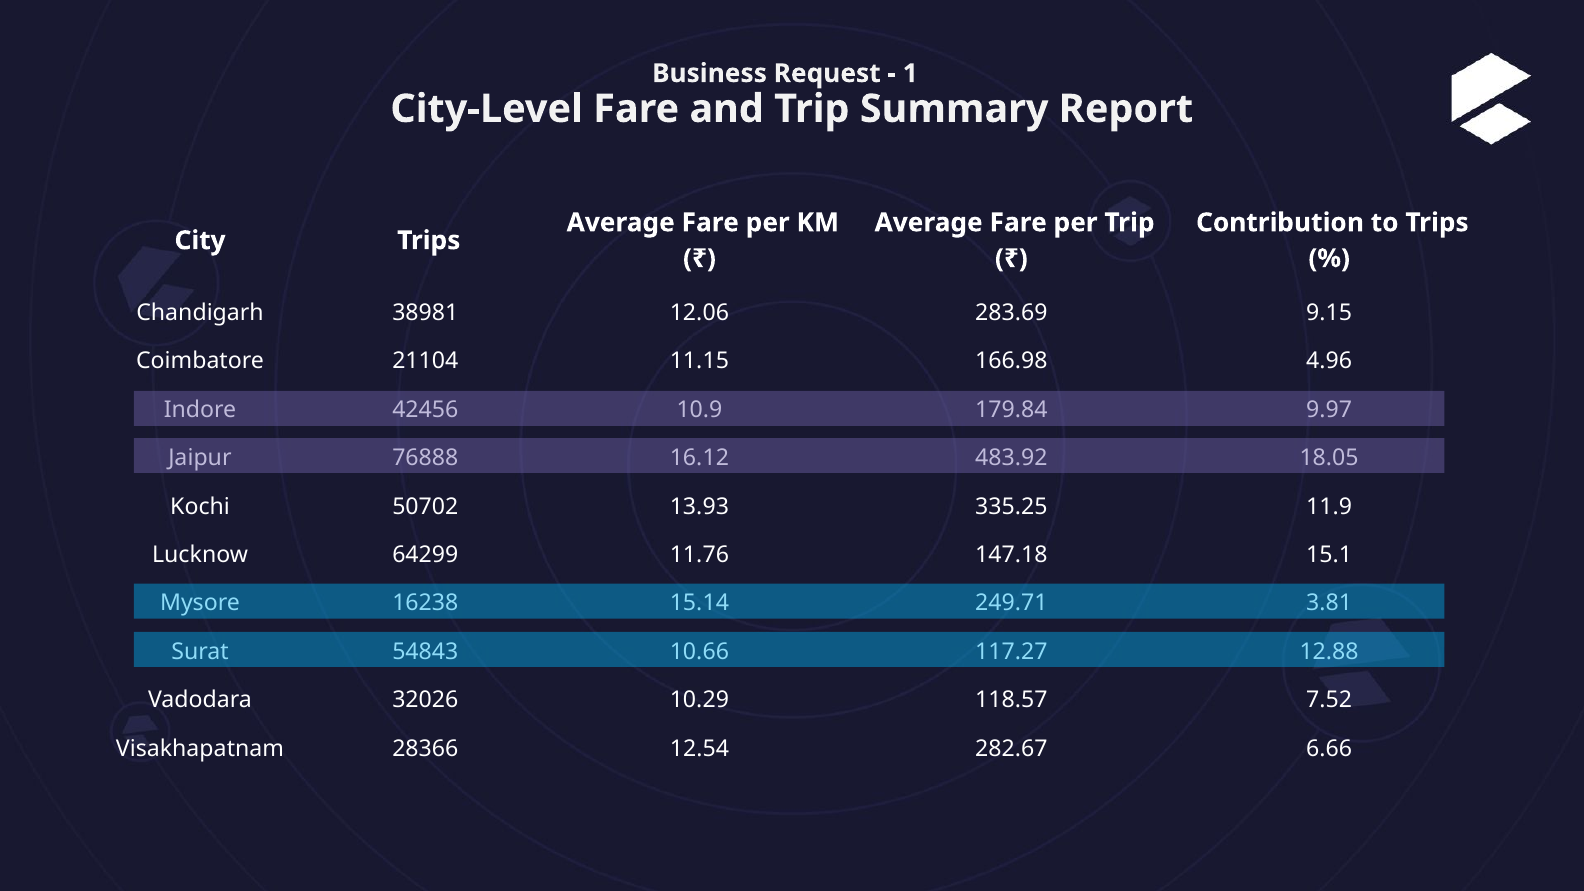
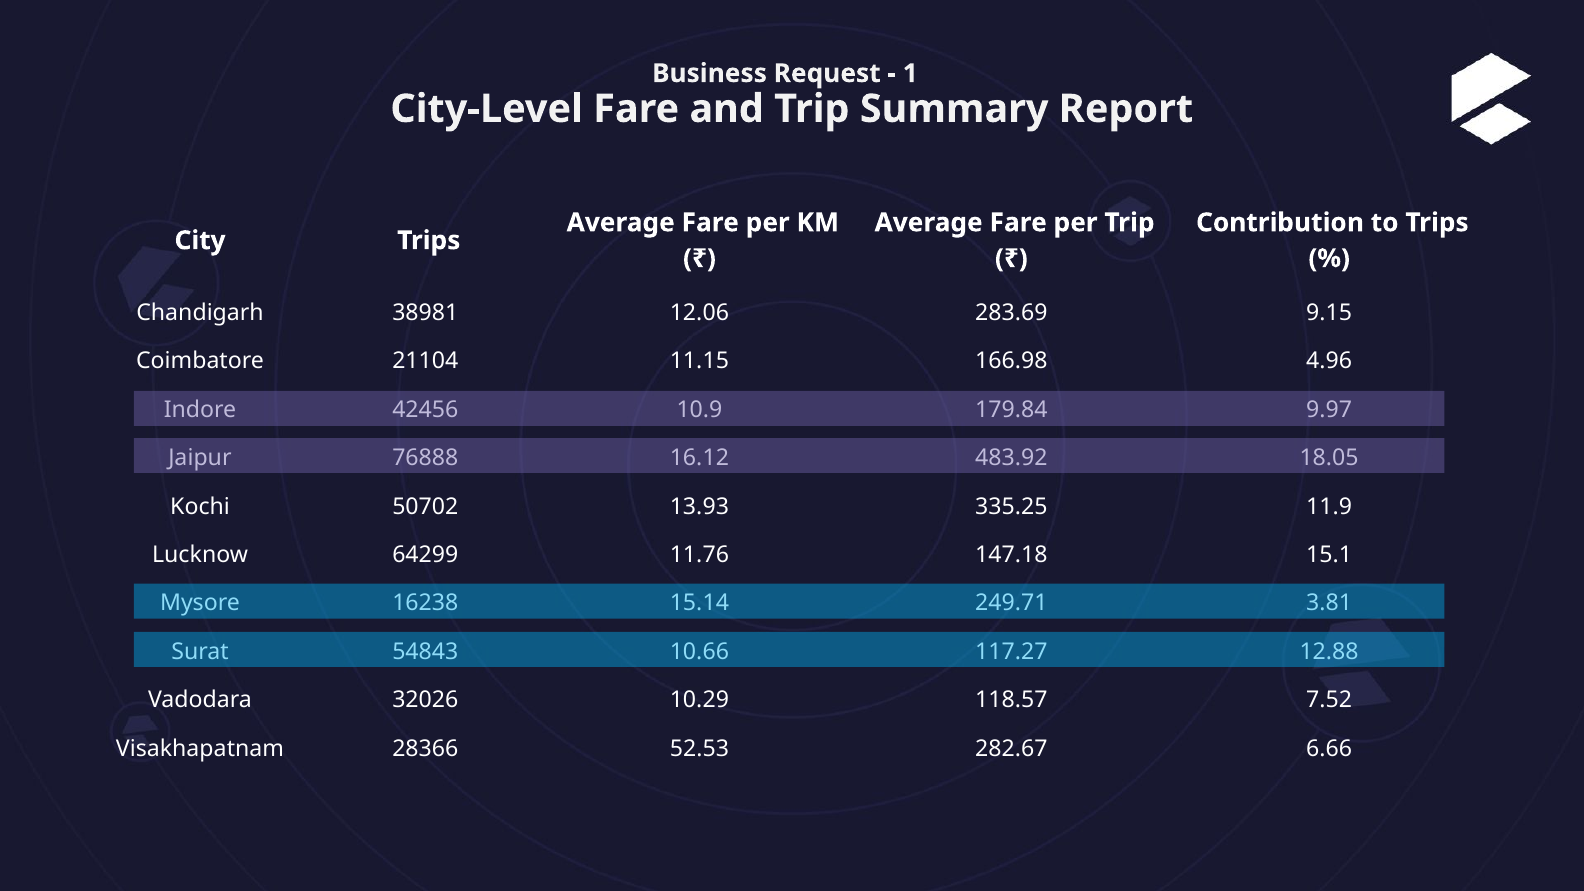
12.54: 12.54 -> 52.53
